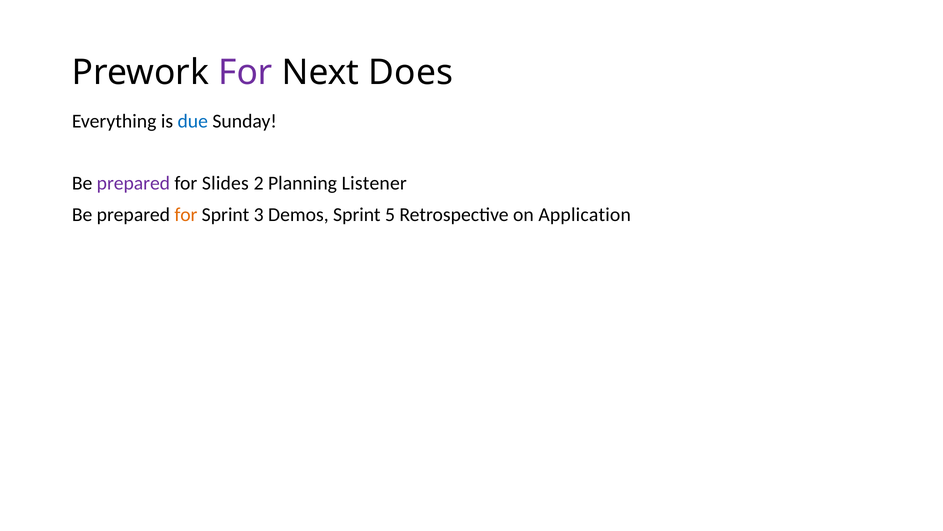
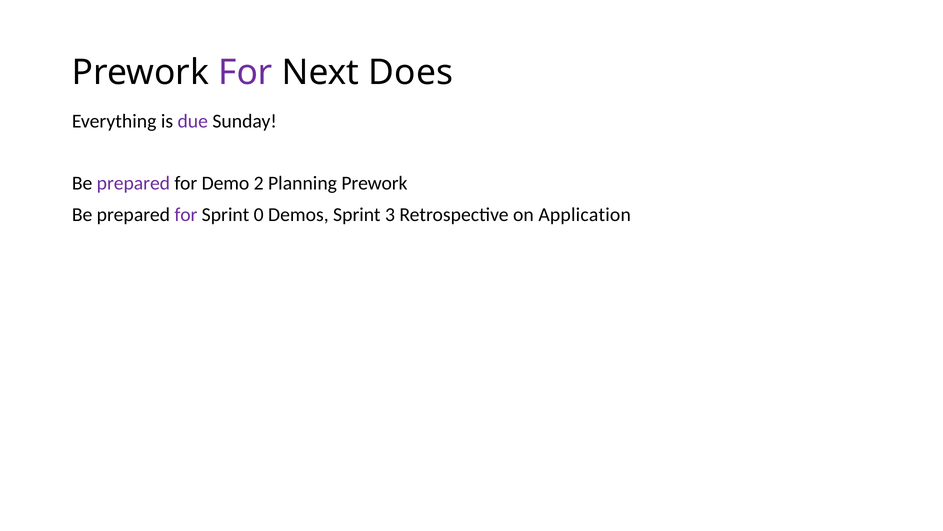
due colour: blue -> purple
Slides: Slides -> Demo
Planning Listener: Listener -> Prework
for at (186, 214) colour: orange -> purple
3: 3 -> 0
5: 5 -> 3
